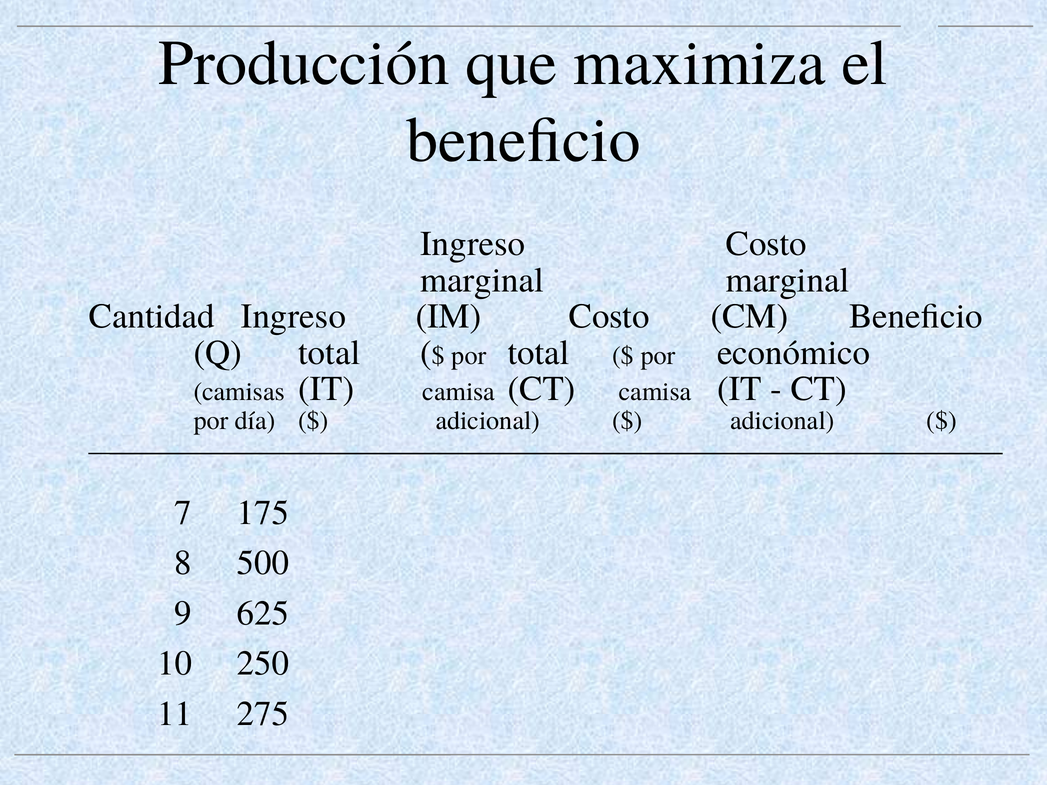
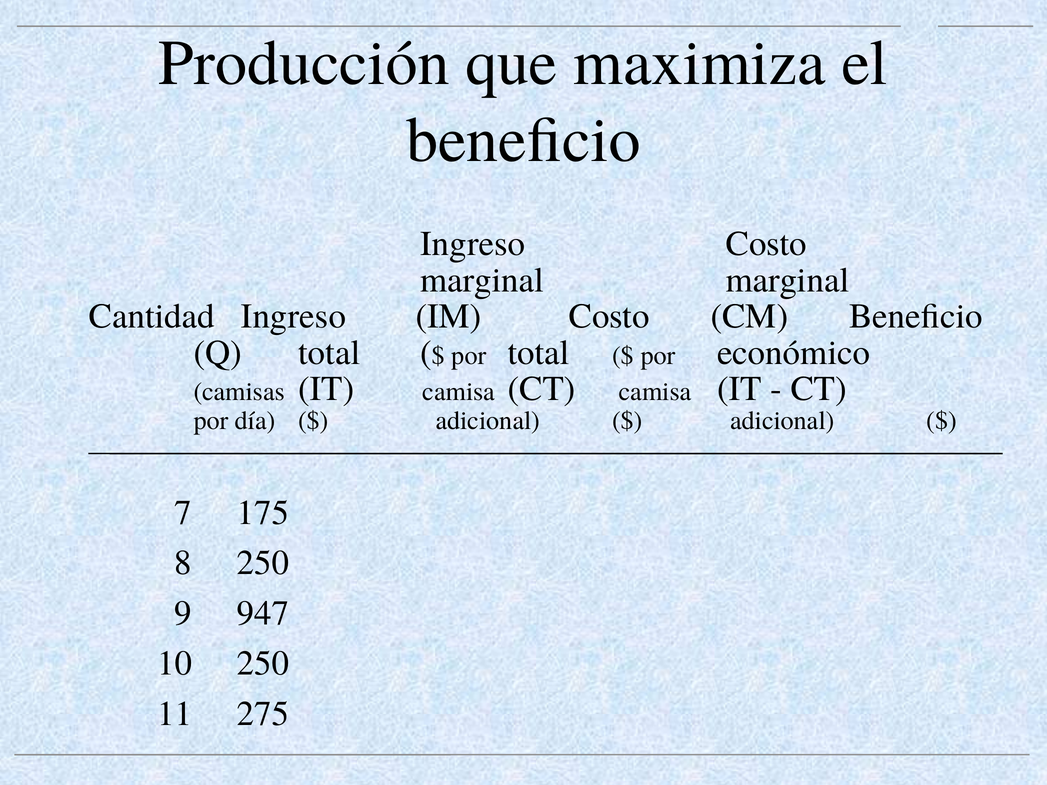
8 500: 500 -> 250
625: 625 -> 947
